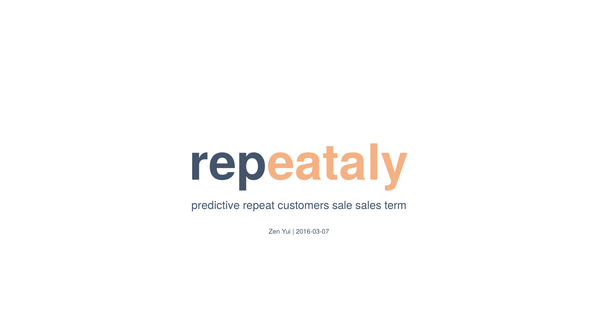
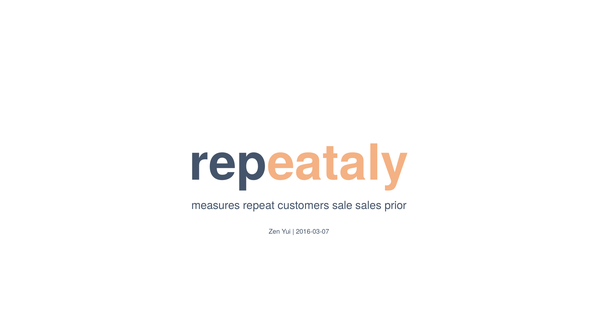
predictive: predictive -> measures
term: term -> prior
